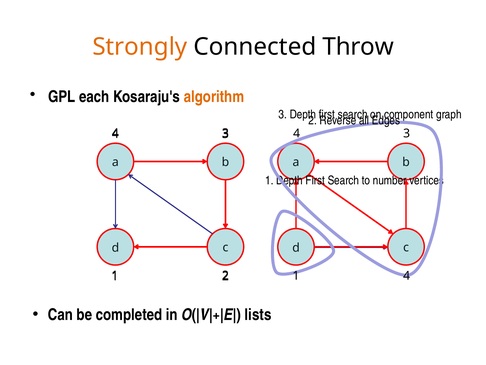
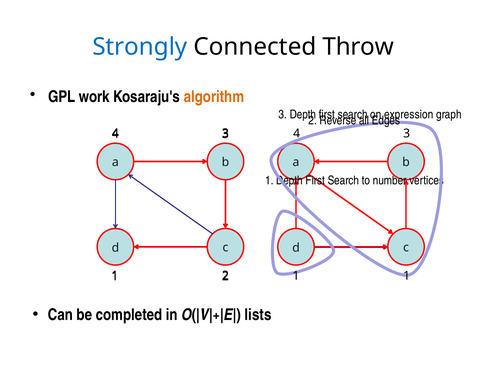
Strongly colour: orange -> blue
each: each -> work
component: component -> expression
1 4: 4 -> 1
